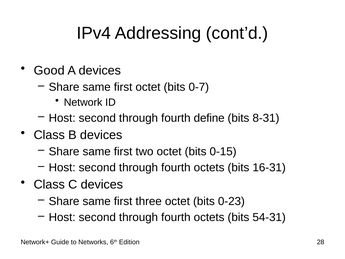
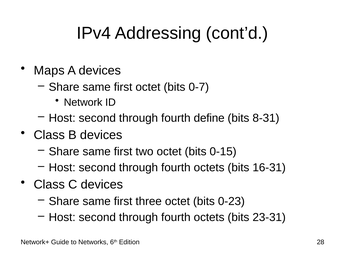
Good: Good -> Maps
54-31: 54-31 -> 23-31
